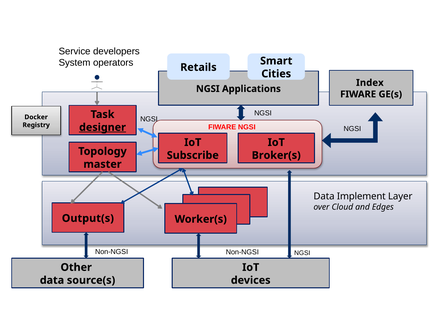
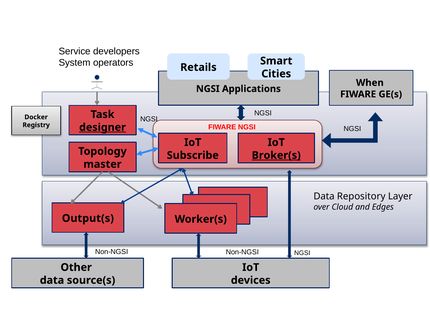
Index: Index -> When
Broker(s underline: none -> present
Implement: Implement -> Repository
